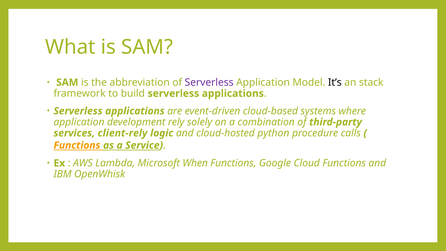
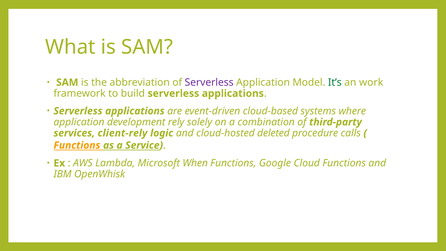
It’s colour: black -> green
stack: stack -> work
python: python -> deleted
